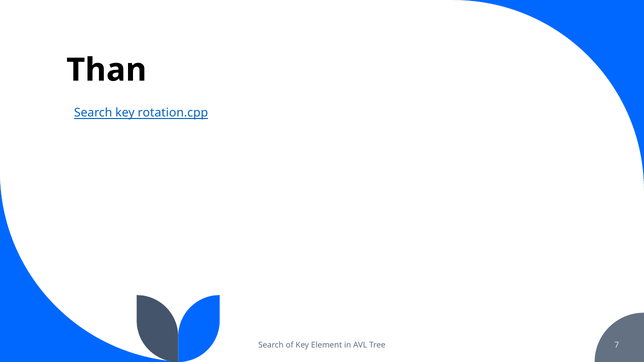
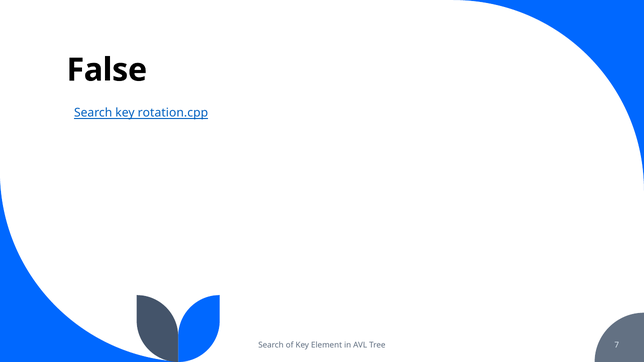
Than: Than -> False
